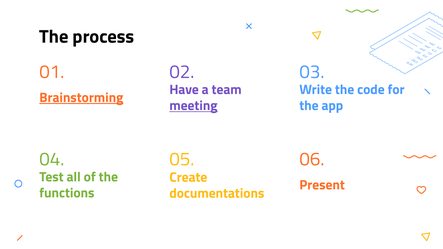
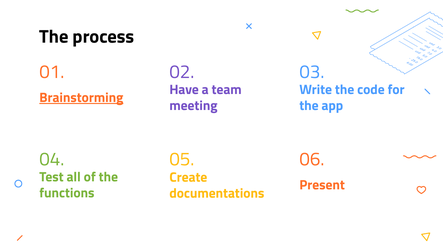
meeting underline: present -> none
